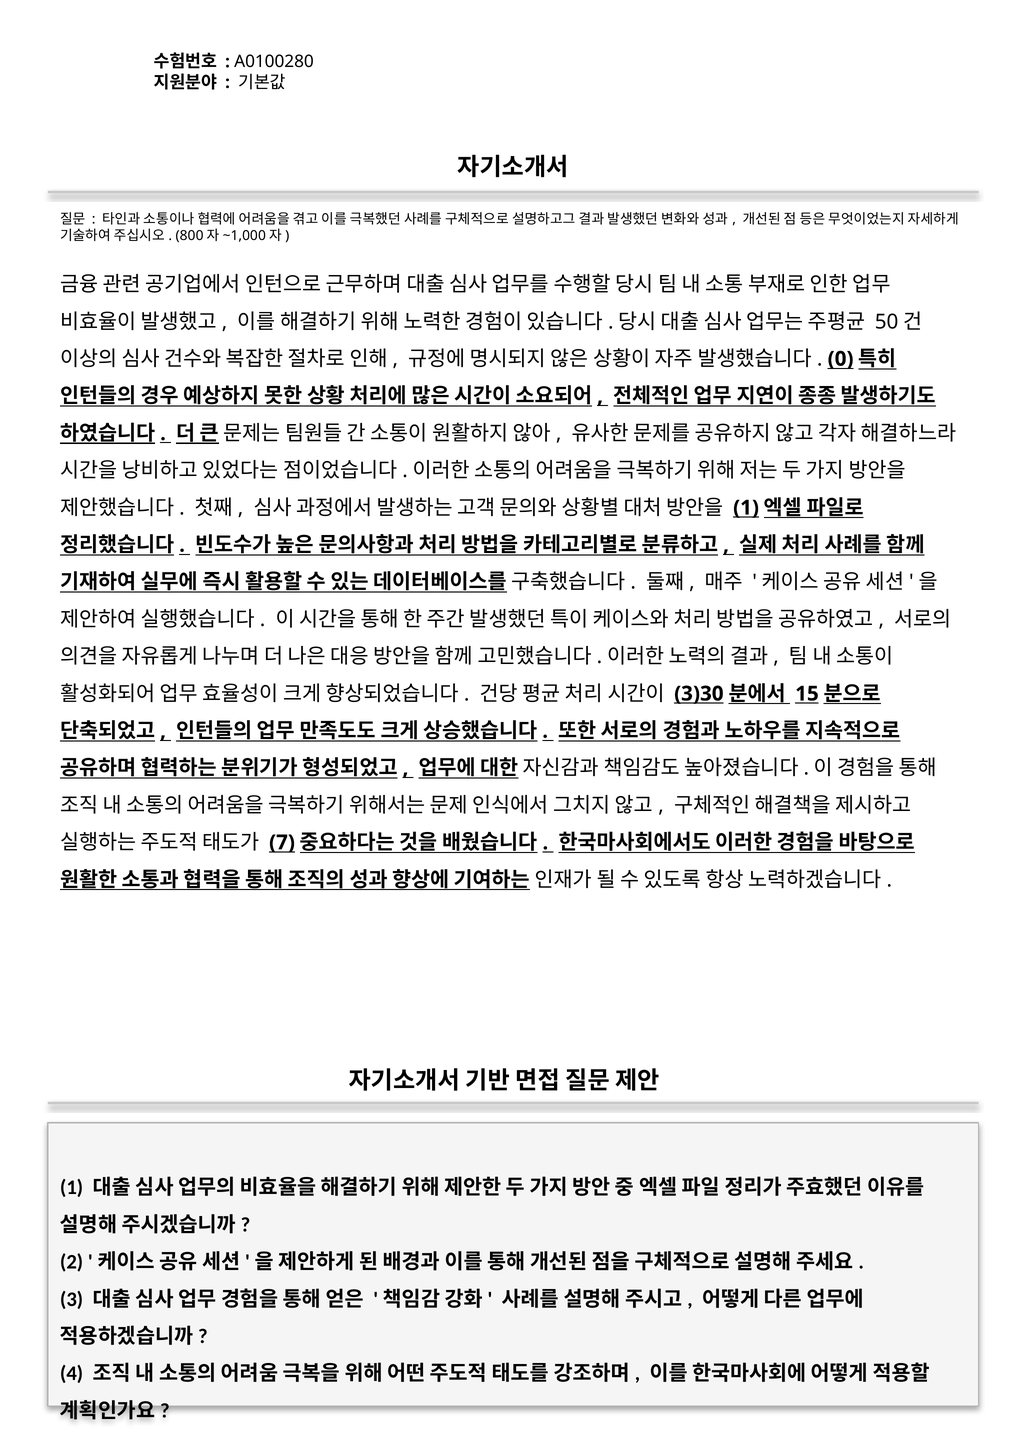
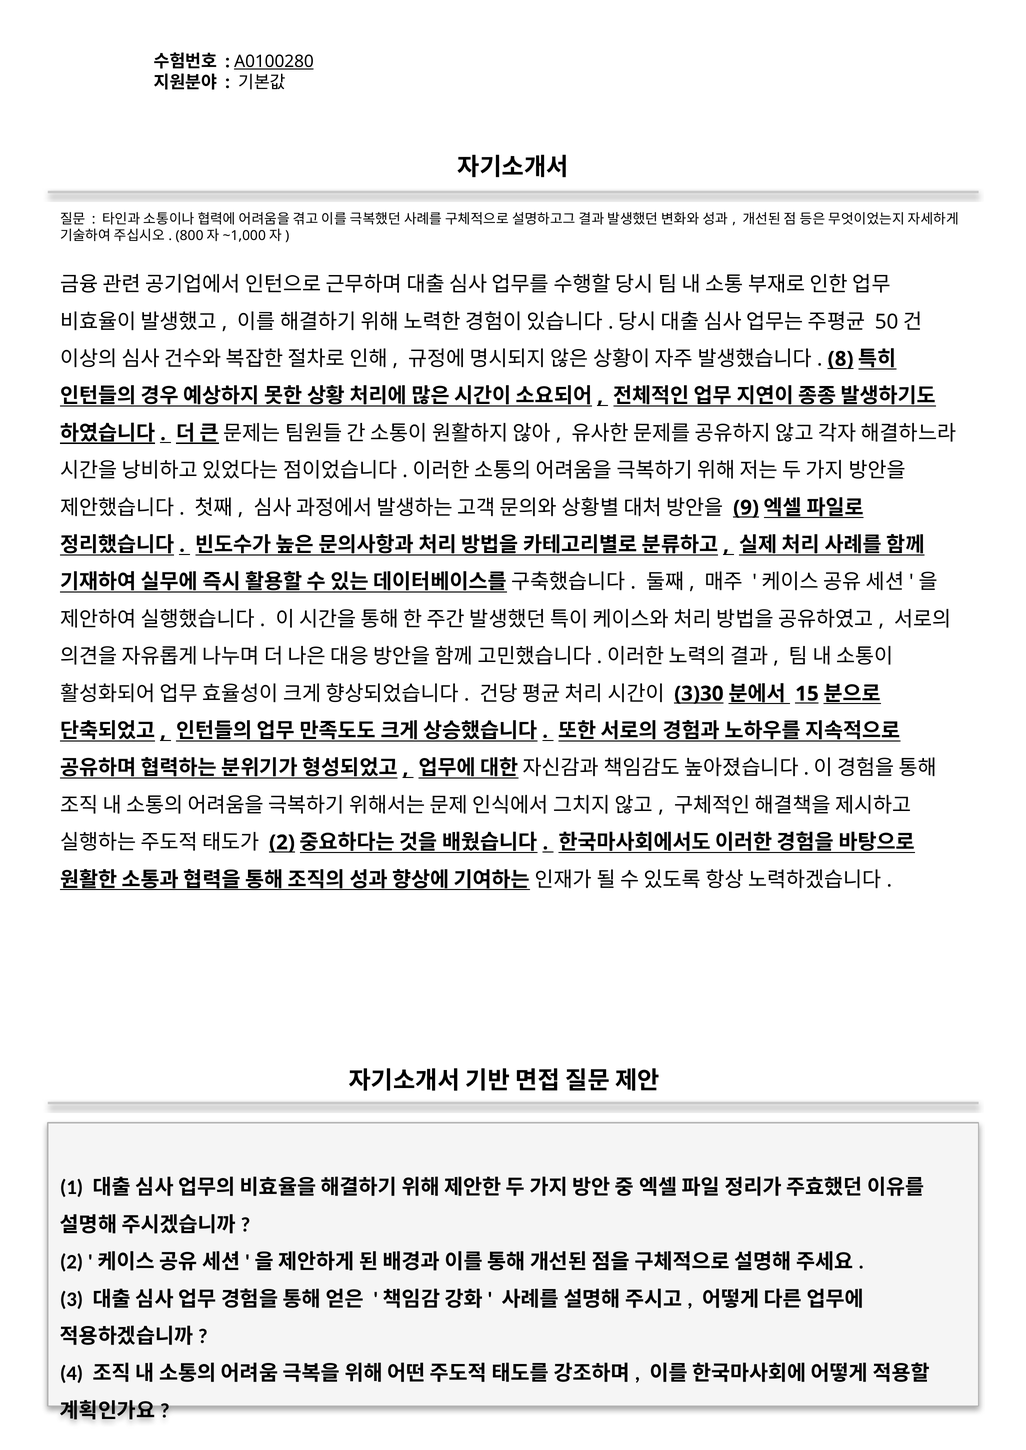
A0100280 underline: none -> present
0: 0 -> 8
1 at (746, 508): 1 -> 9
7 at (282, 843): 7 -> 2
